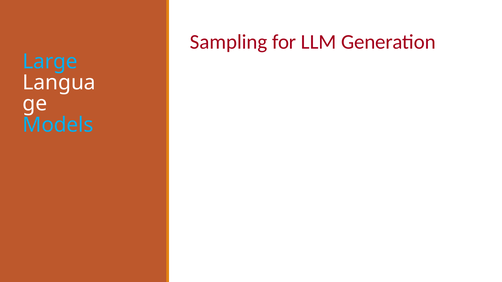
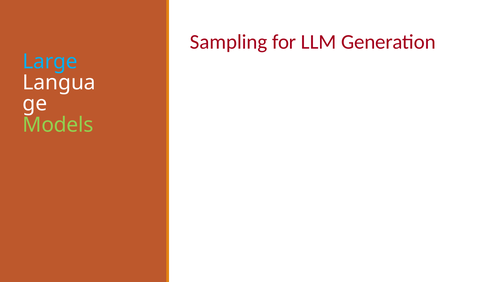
Models colour: light blue -> light green
